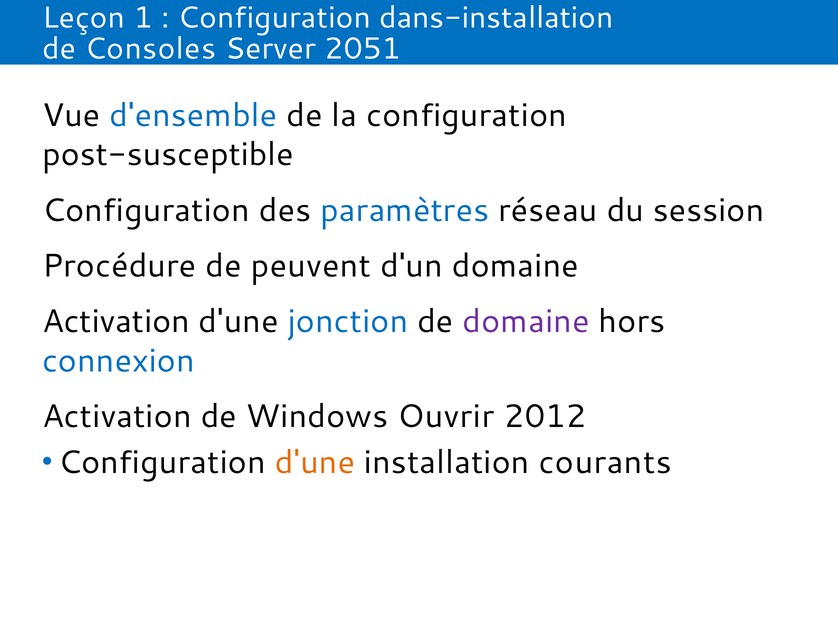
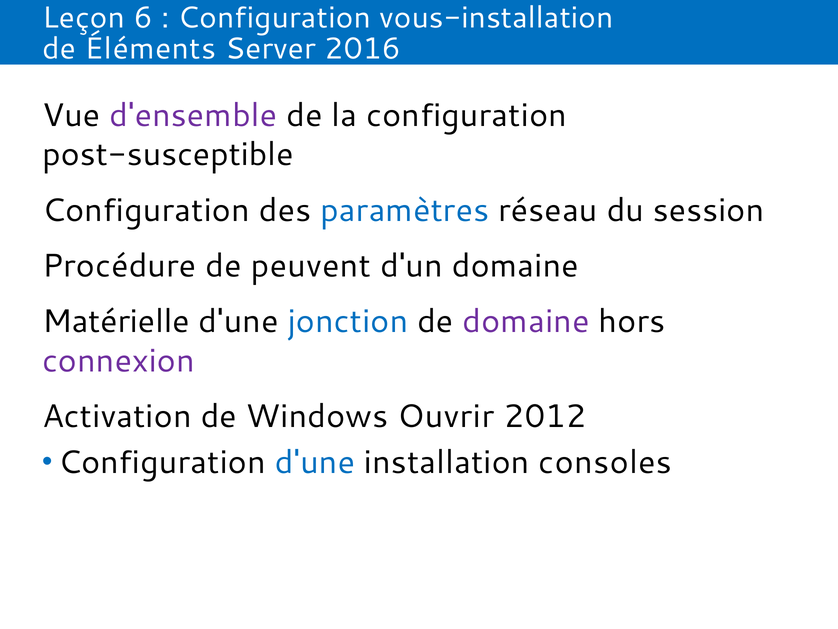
1: 1 -> 6
dans-installation: dans-installation -> vous-installation
Consoles: Consoles -> Éléments
2051: 2051 -> 2016
d'ensemble colour: blue -> purple
Activation at (116, 321): Activation -> Matérielle
connexion colour: blue -> purple
d'une at (315, 462) colour: orange -> blue
courants: courants -> consoles
